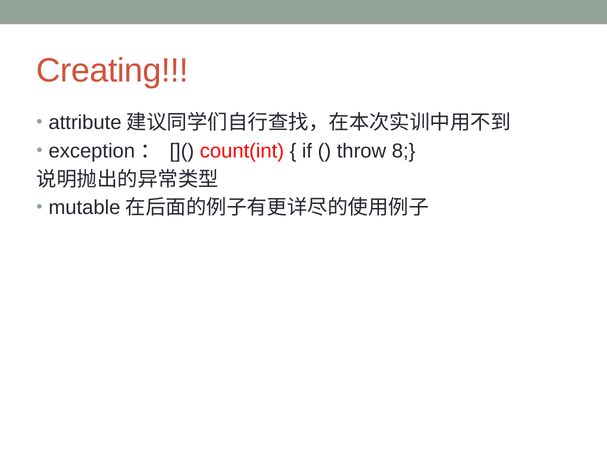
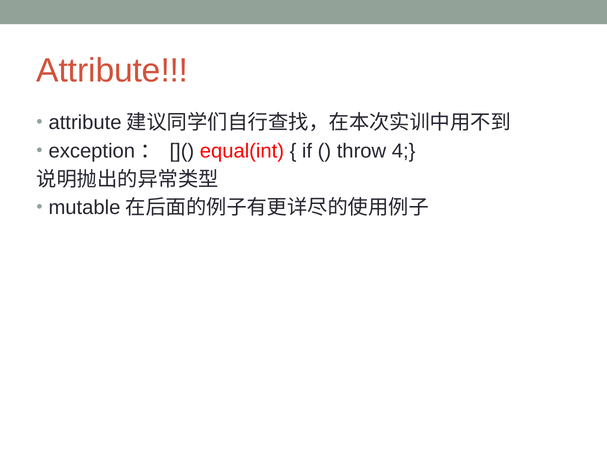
Creating: Creating -> Attribute
count(int: count(int -> equal(int
8: 8 -> 4
